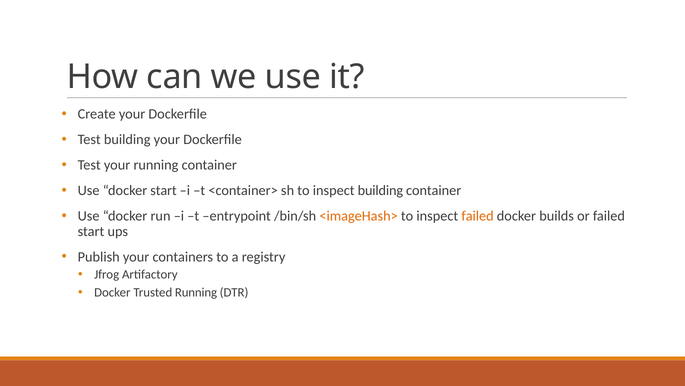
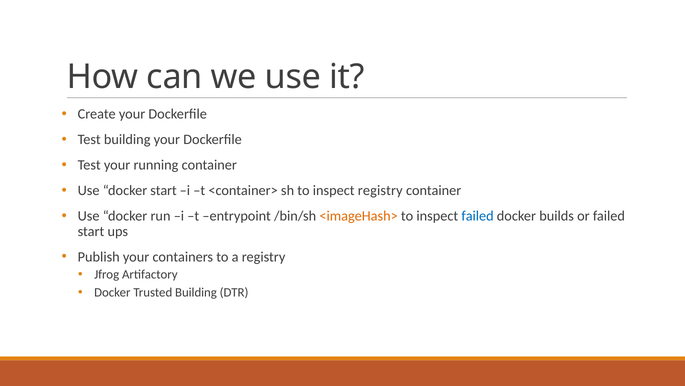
inspect building: building -> registry
failed at (478, 216) colour: orange -> blue
Trusted Running: Running -> Building
